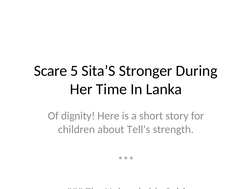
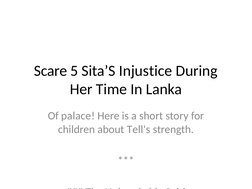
Stronger: Stronger -> Injustice
dignity: dignity -> palace
